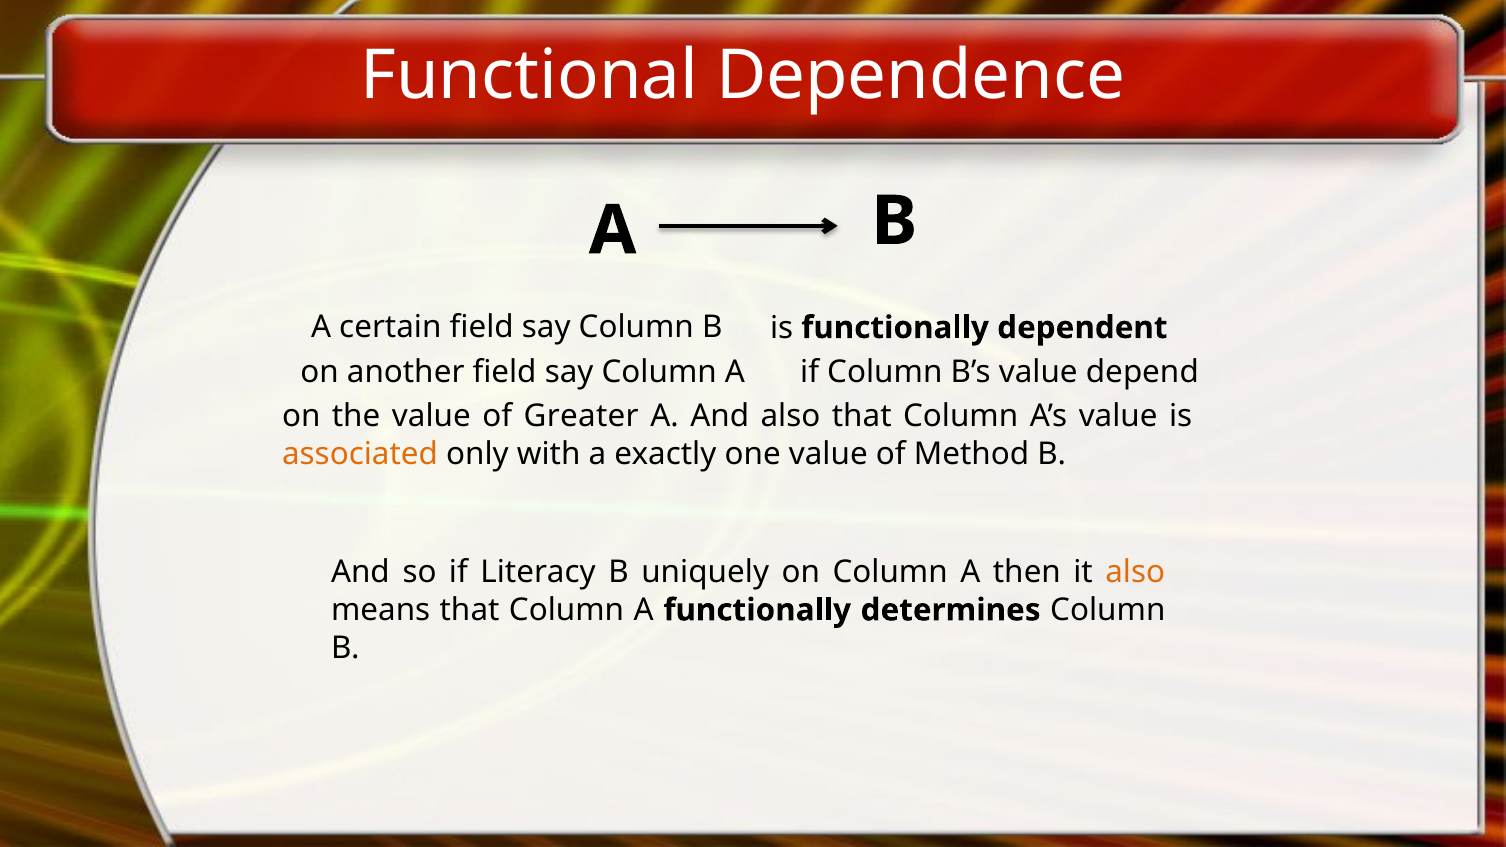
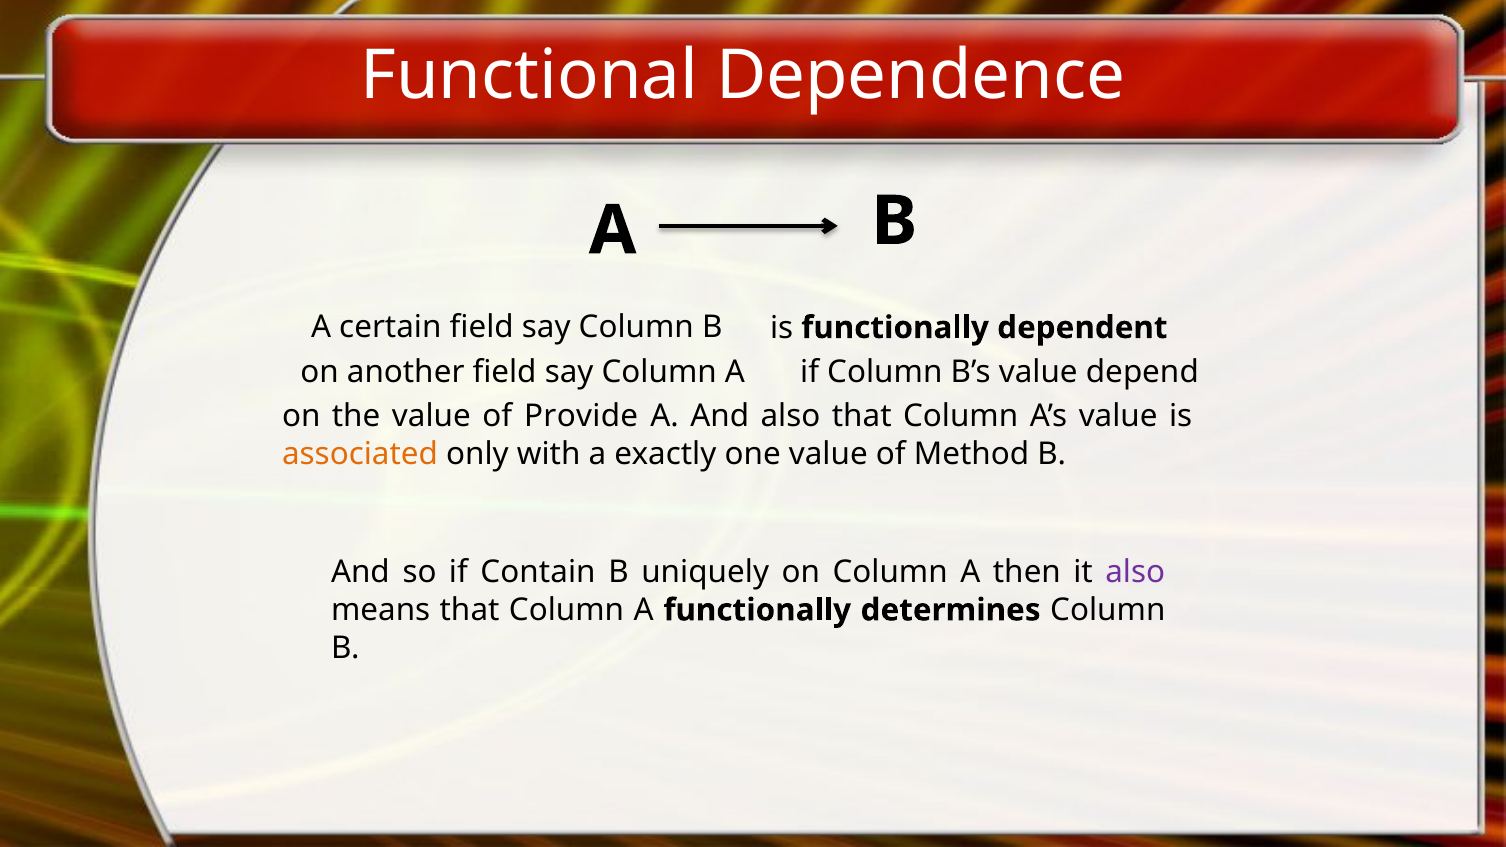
Greater: Greater -> Provide
Literacy: Literacy -> Contain
also at (1135, 573) colour: orange -> purple
